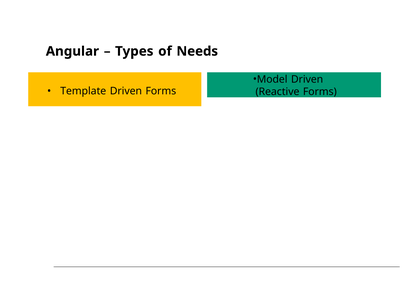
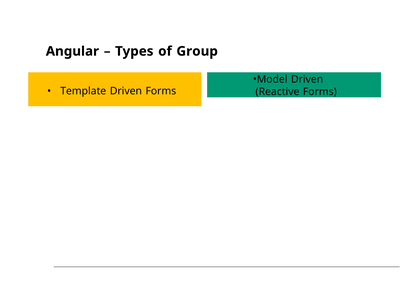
Needs: Needs -> Group
